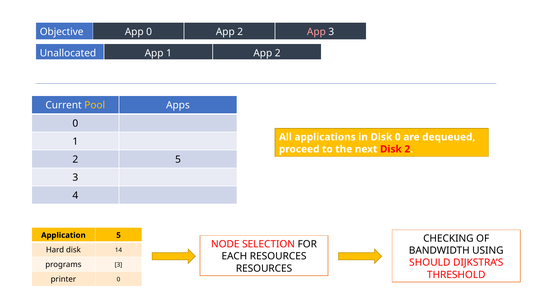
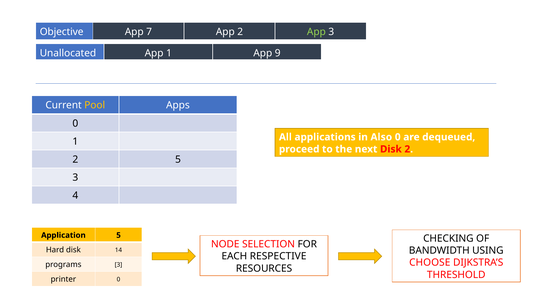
App 0: 0 -> 7
App at (316, 32) colour: pink -> light green
1 App 2: 2 -> 9
in Disk: Disk -> Also
EACH RESOURCES: RESOURCES -> RESPECTIVE
SHOULD: SHOULD -> CHOOSE
